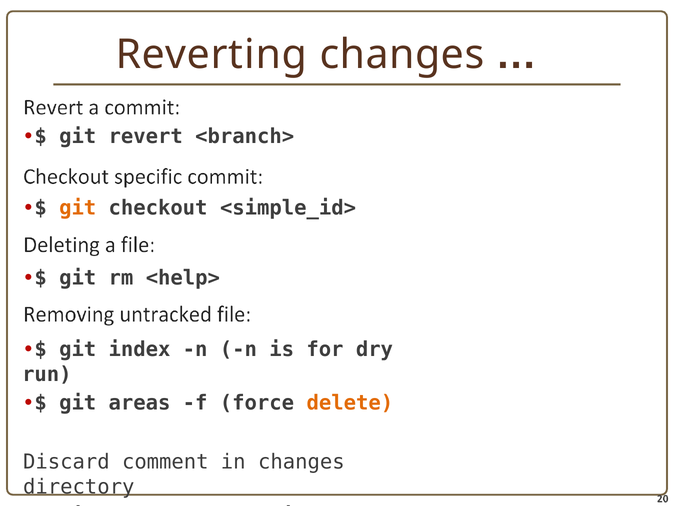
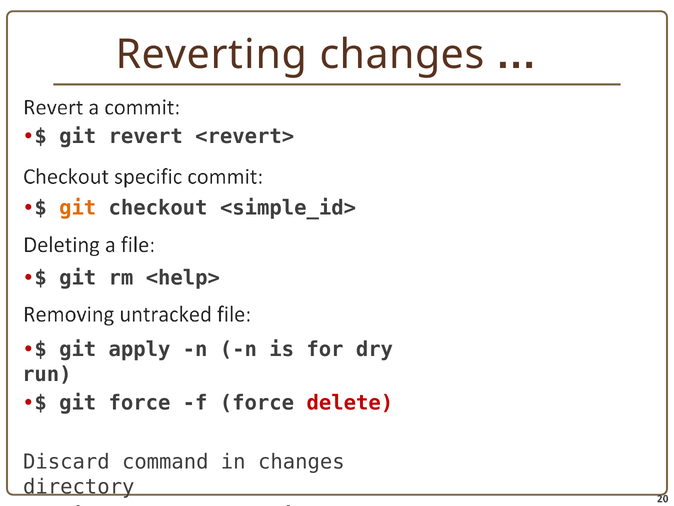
<branch>: <branch> -> <revert>
index: index -> apply
git areas: areas -> force
delete colour: orange -> red
comment: comment -> command
